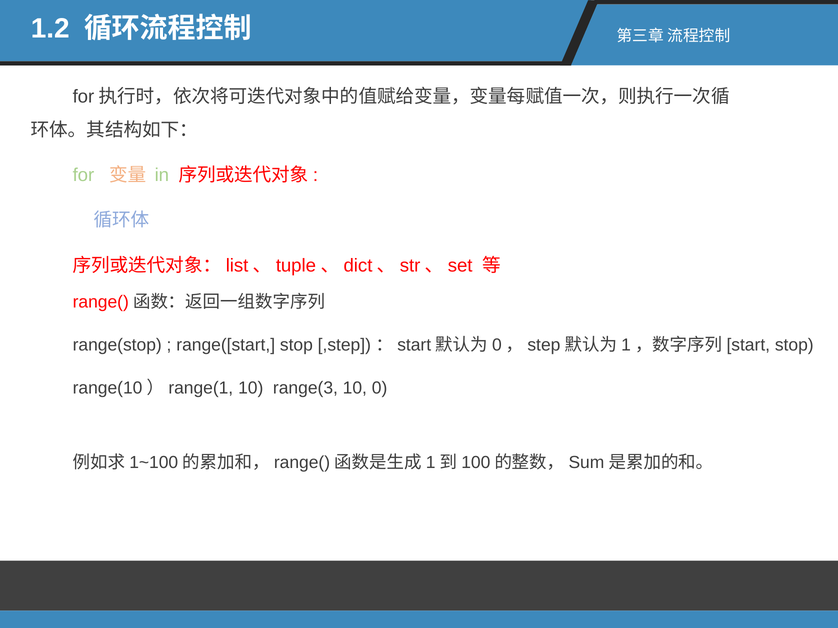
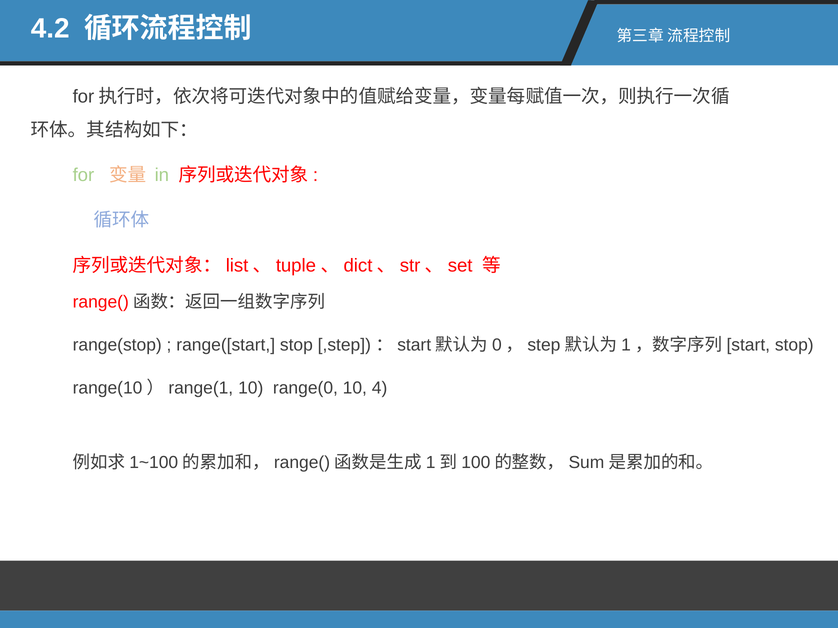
1.2: 1.2 -> 4.2
range(3: range(3 -> range(0
0: 0 -> 4
